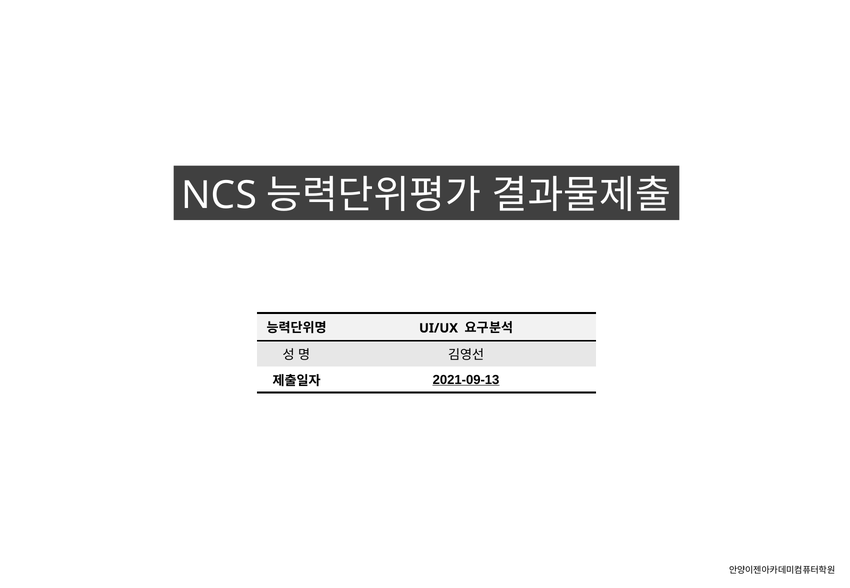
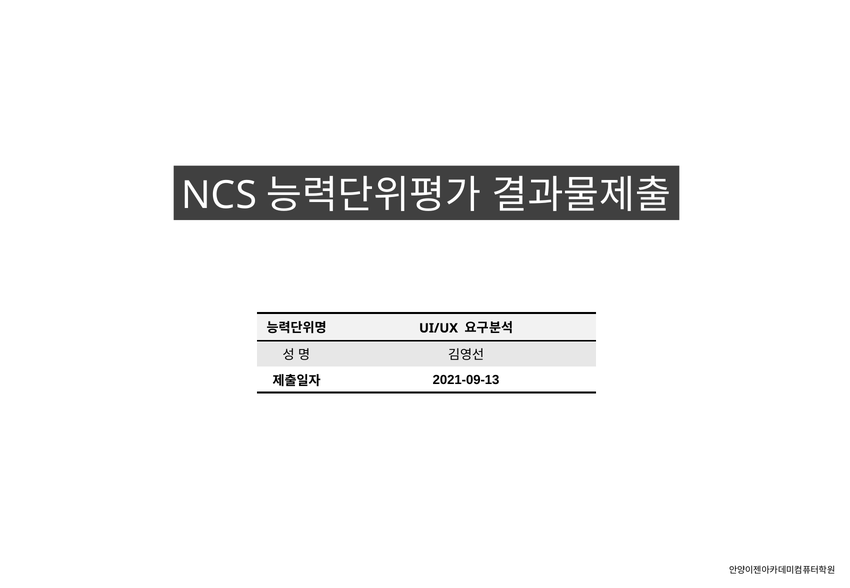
2021-09-13 underline: present -> none
